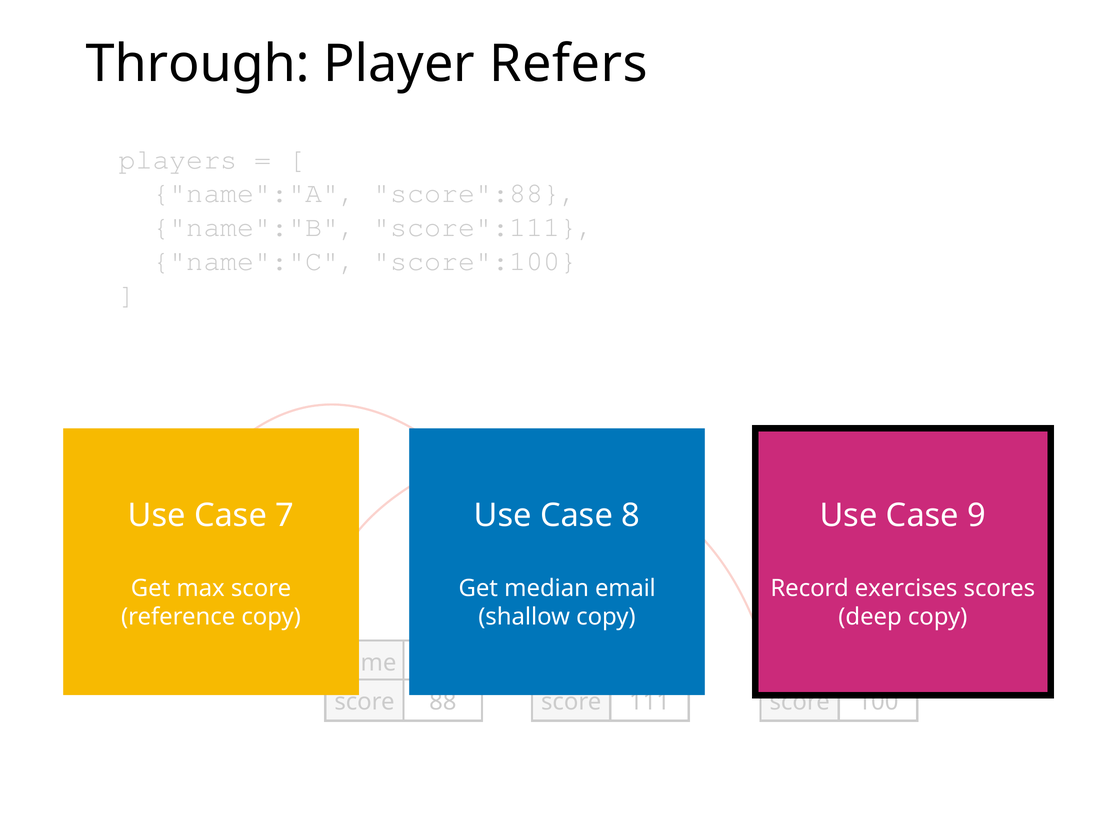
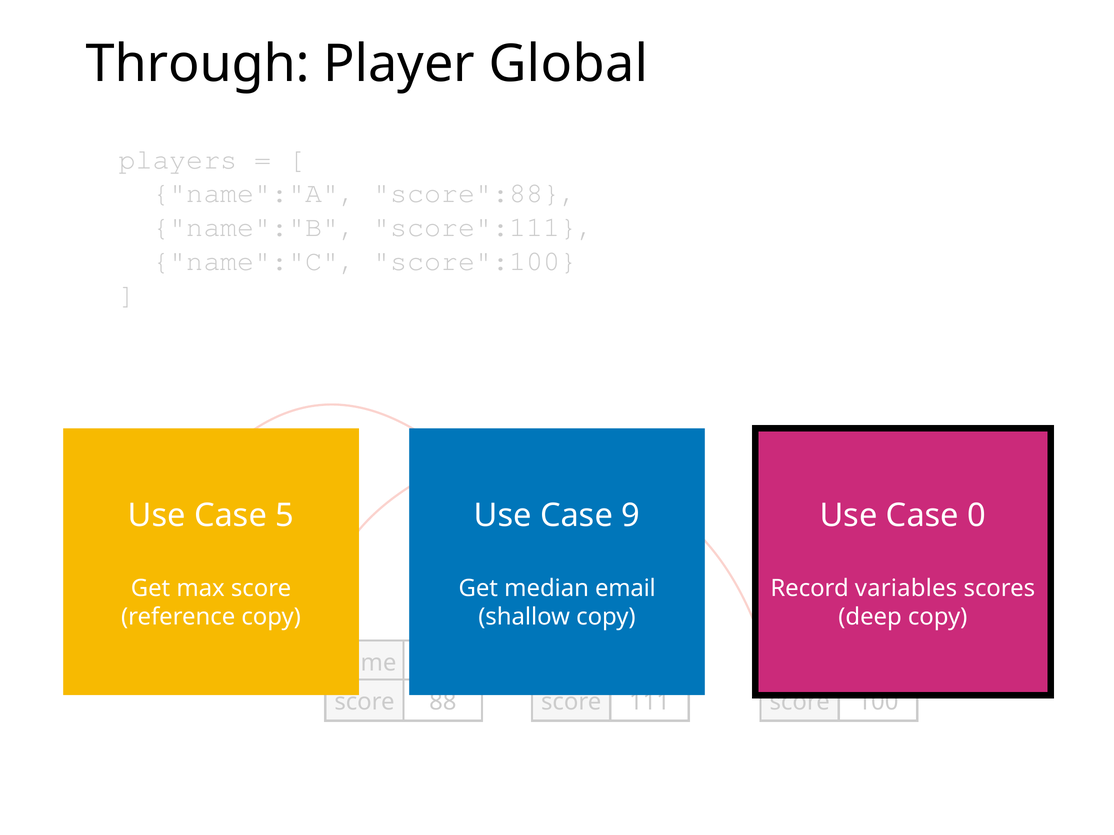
Refers: Refers -> Global
7: 7 -> 5
8: 8 -> 9
9: 9 -> 0
exercises: exercises -> variables
